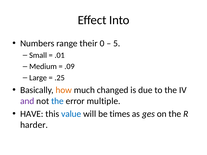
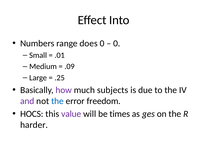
their: their -> does
5 at (117, 43): 5 -> 0
how colour: orange -> purple
changed: changed -> subjects
multiple: multiple -> freedom
HAVE: HAVE -> HOCS
value colour: blue -> purple
